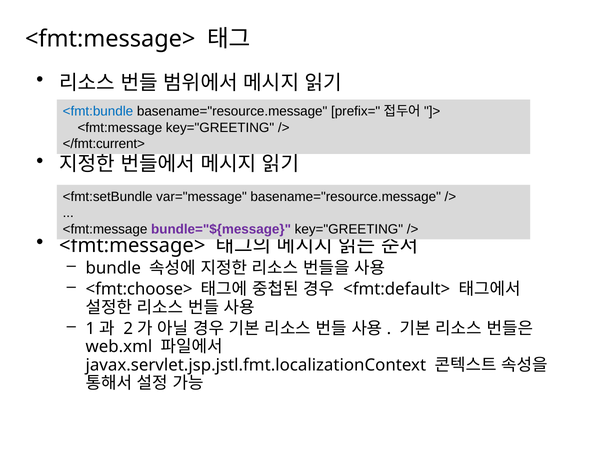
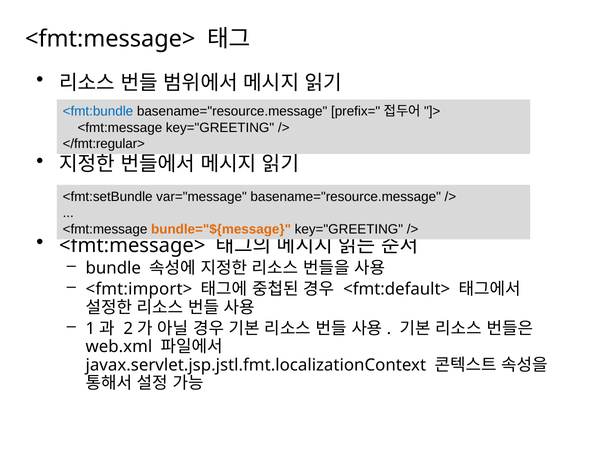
</fmt:current>: </fmt:current> -> </fmt:regular>
bundle="${message colour: purple -> orange
<fmt:choose>: <fmt:choose> -> <fmt:import>
